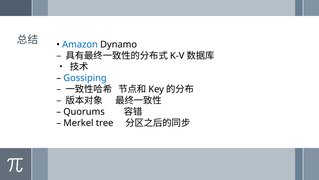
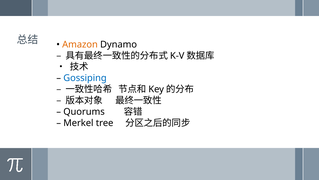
Amazon colour: blue -> orange
